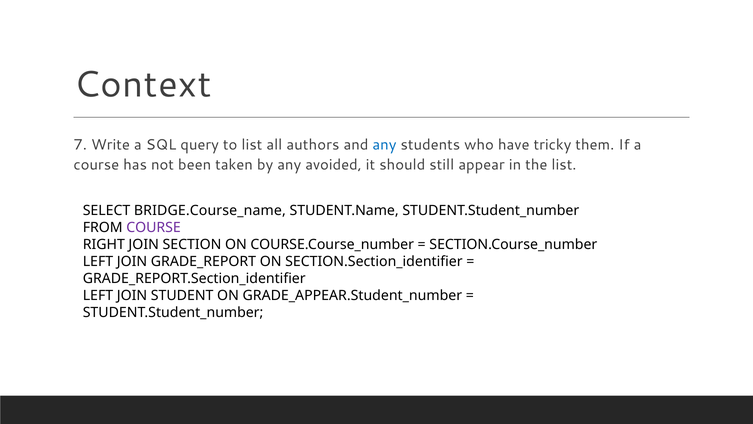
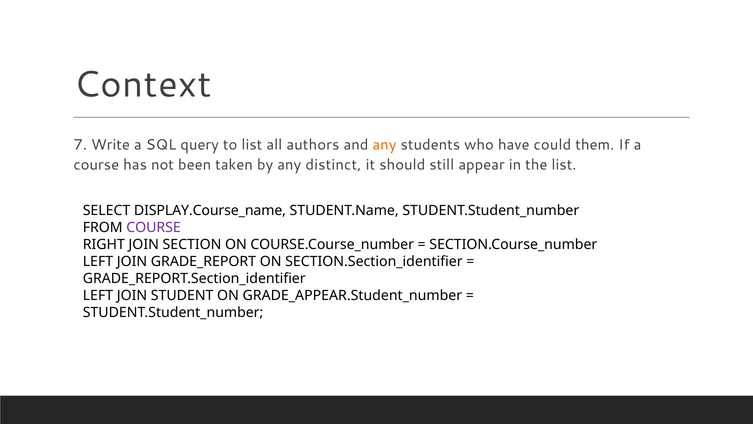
any at (384, 145) colour: blue -> orange
tricky: tricky -> could
avoided: avoided -> distinct
BRIDGE.Course_name: BRIDGE.Course_name -> DISPLAY.Course_name
